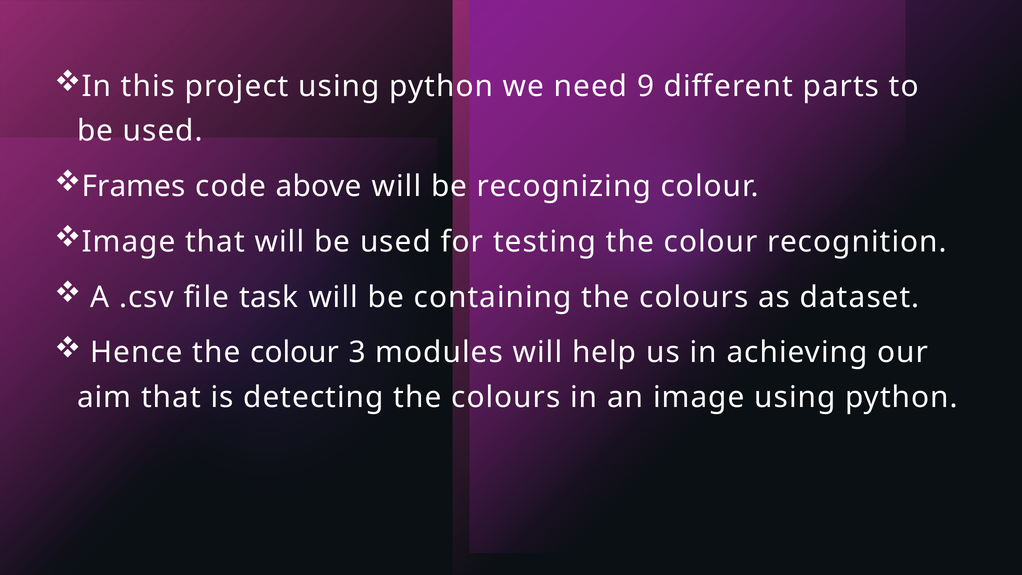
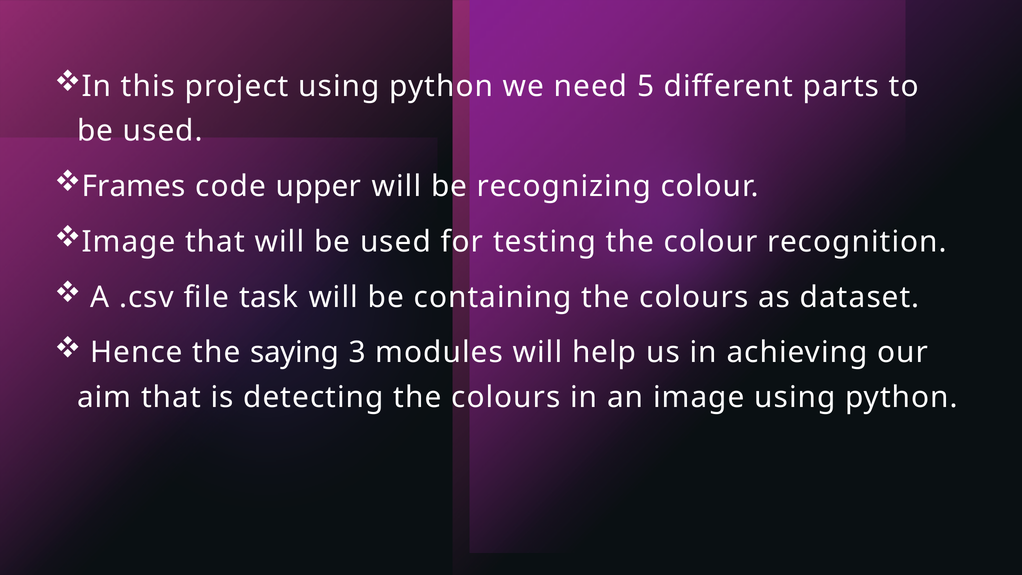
9: 9 -> 5
above: above -> upper
Hence the colour: colour -> saying
